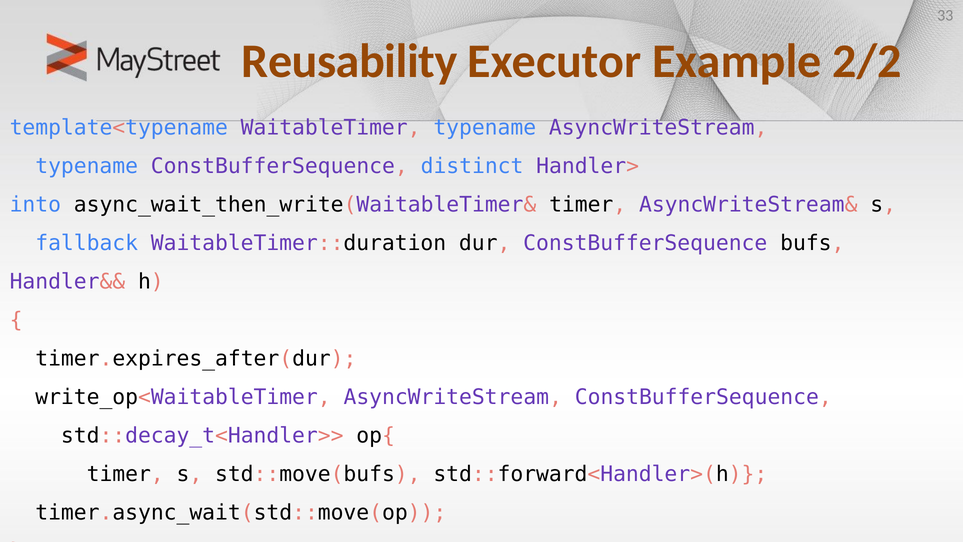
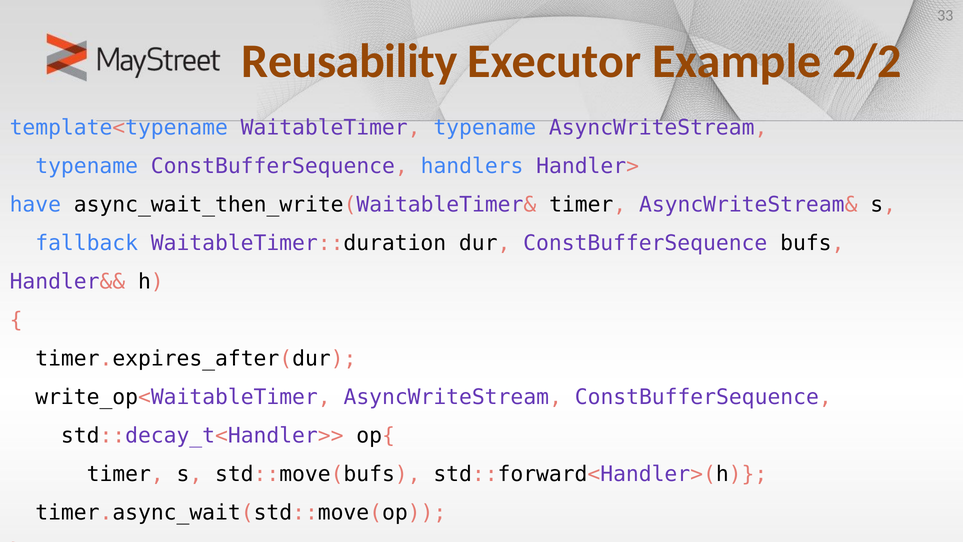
distinct: distinct -> handlers
into: into -> have
